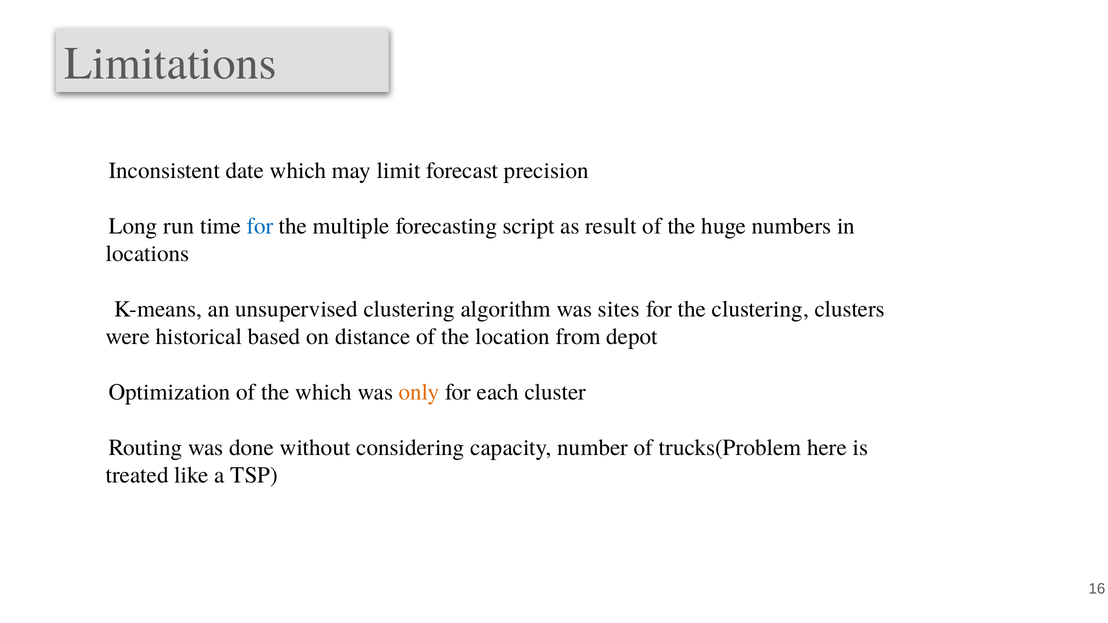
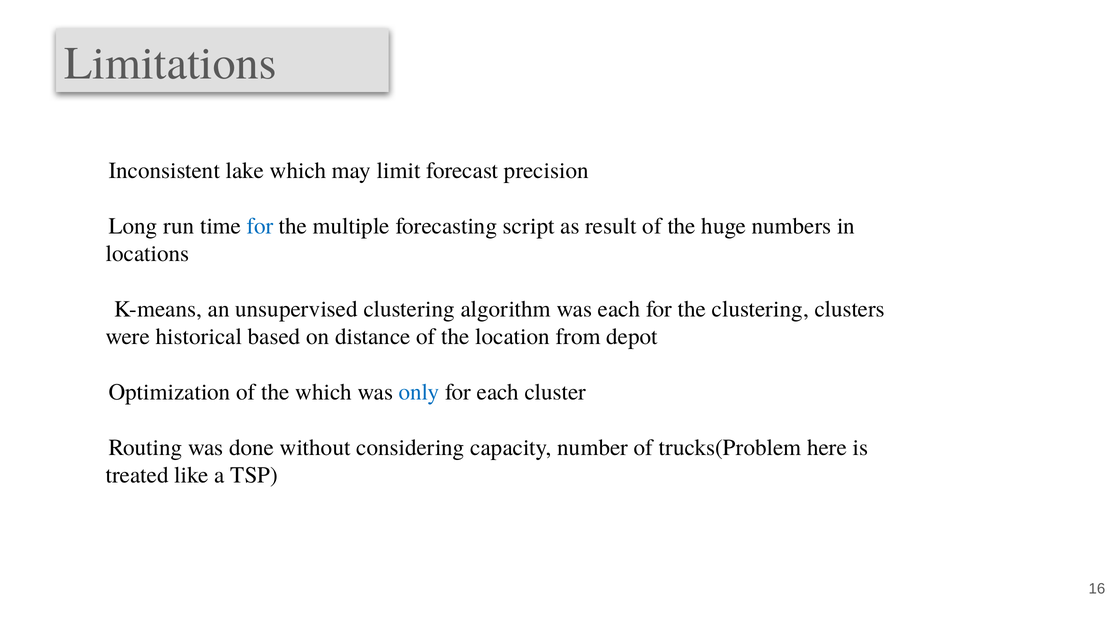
date: date -> lake
was sites: sites -> each
only colour: orange -> blue
